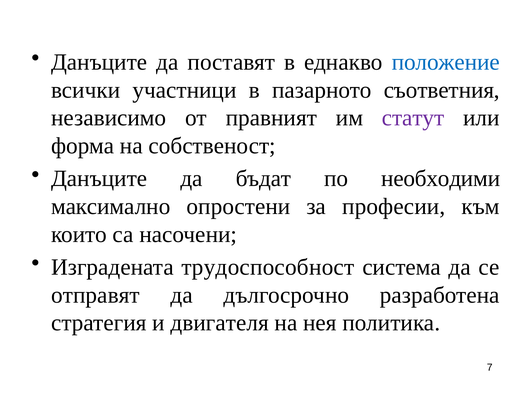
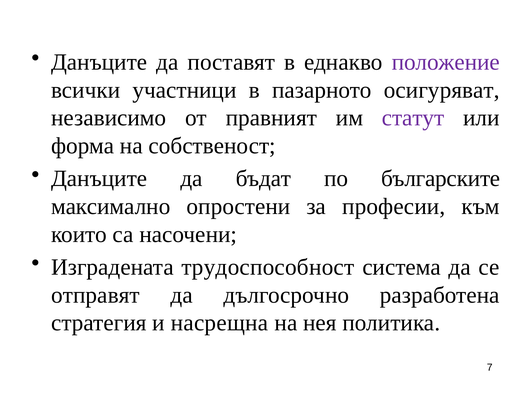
положение colour: blue -> purple
съответния: съответния -> осигуряват
необходими: необходими -> българските
двигателя: двигателя -> насрещна
